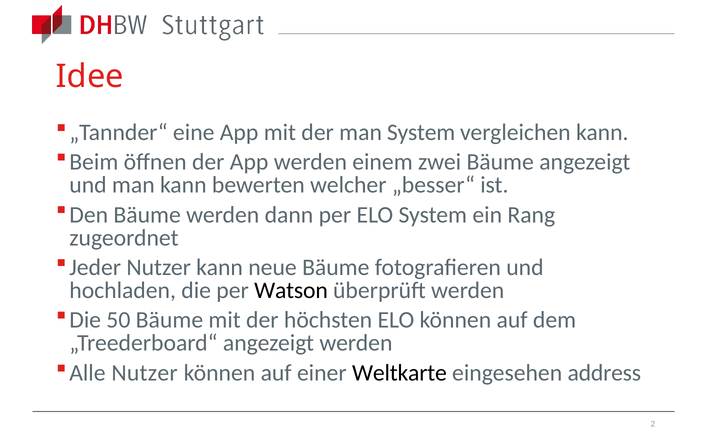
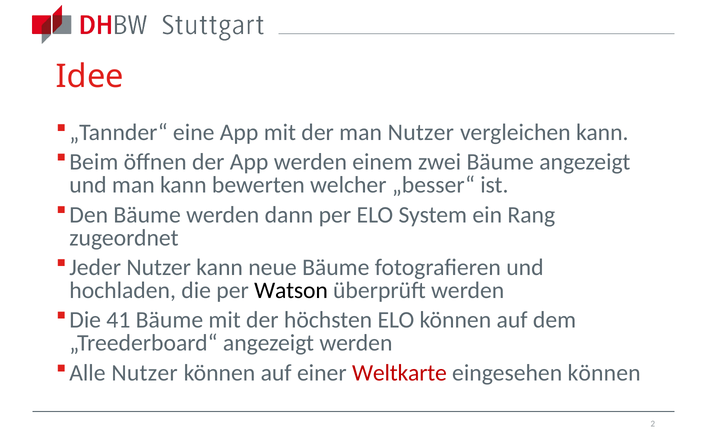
man System: System -> Nutzer
50: 50 -> 41
Weltkarte colour: black -> red
eingesehen address: address -> können
